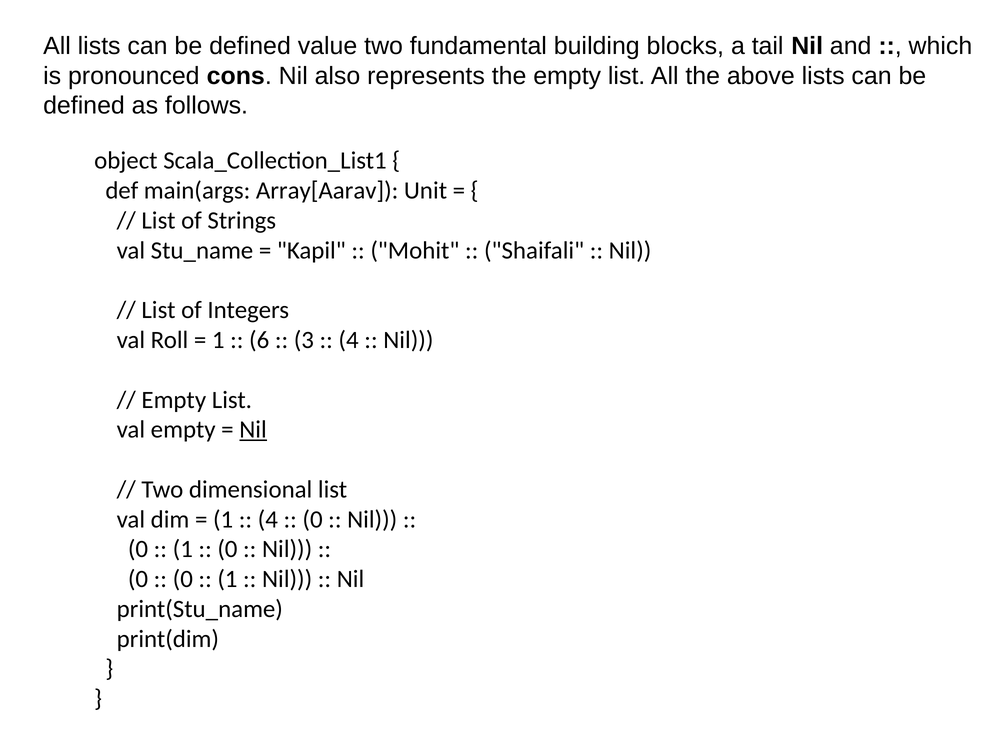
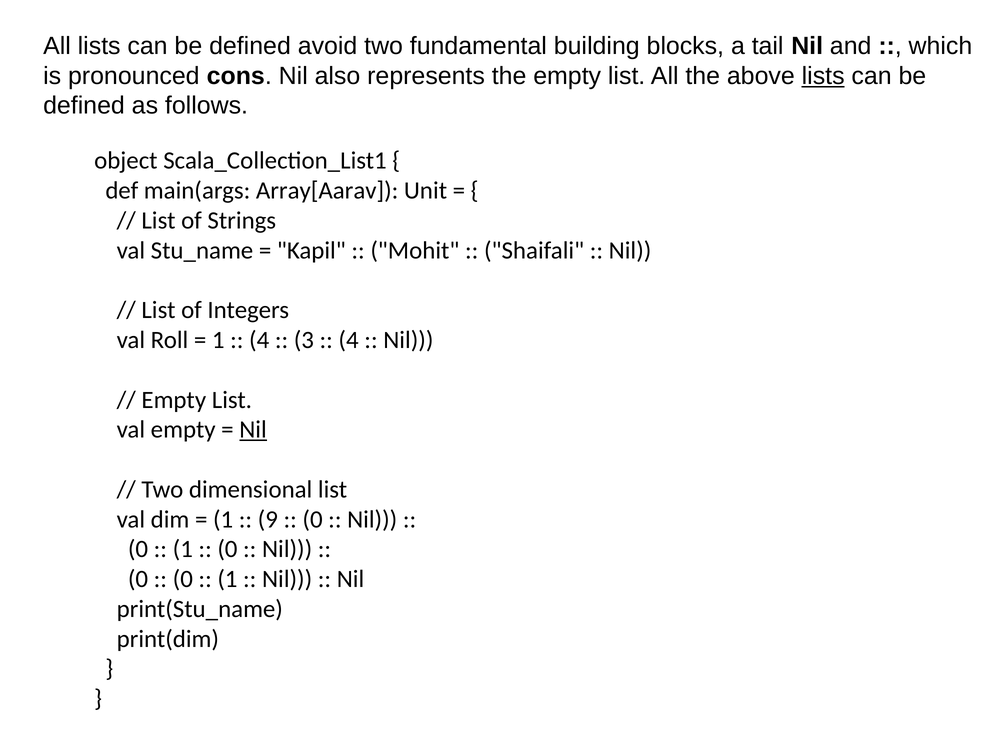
value: value -> avoid
lists at (823, 76) underline: none -> present
6 at (259, 340): 6 -> 4
4 at (268, 520): 4 -> 9
